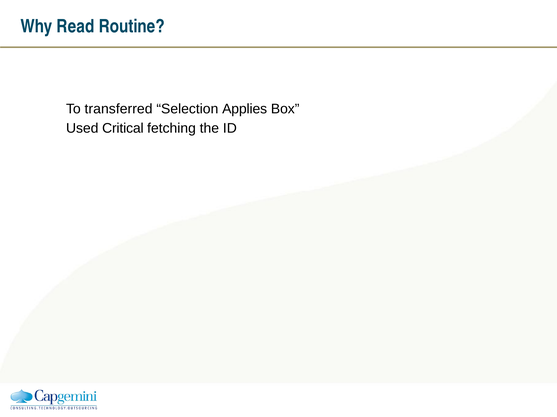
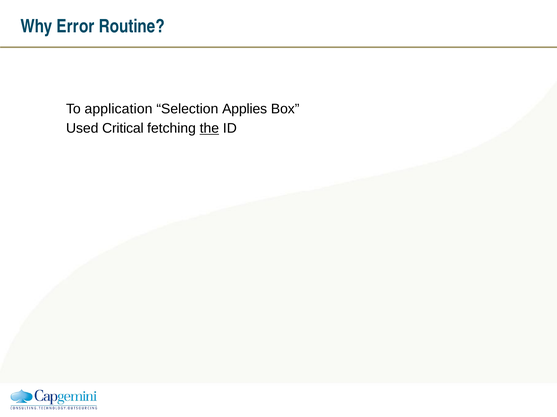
Read: Read -> Error
transferred: transferred -> application
the underline: none -> present
